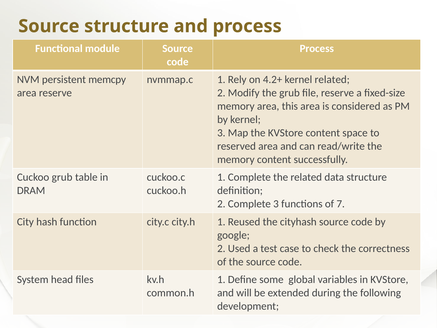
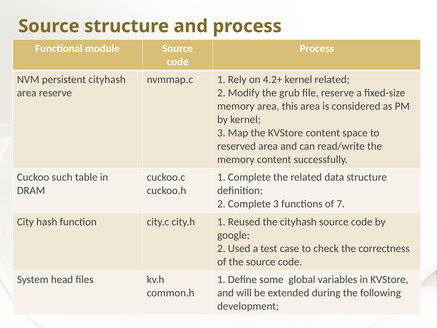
persistent memcpy: memcpy -> cityhash
Cuckoo grub: grub -> such
